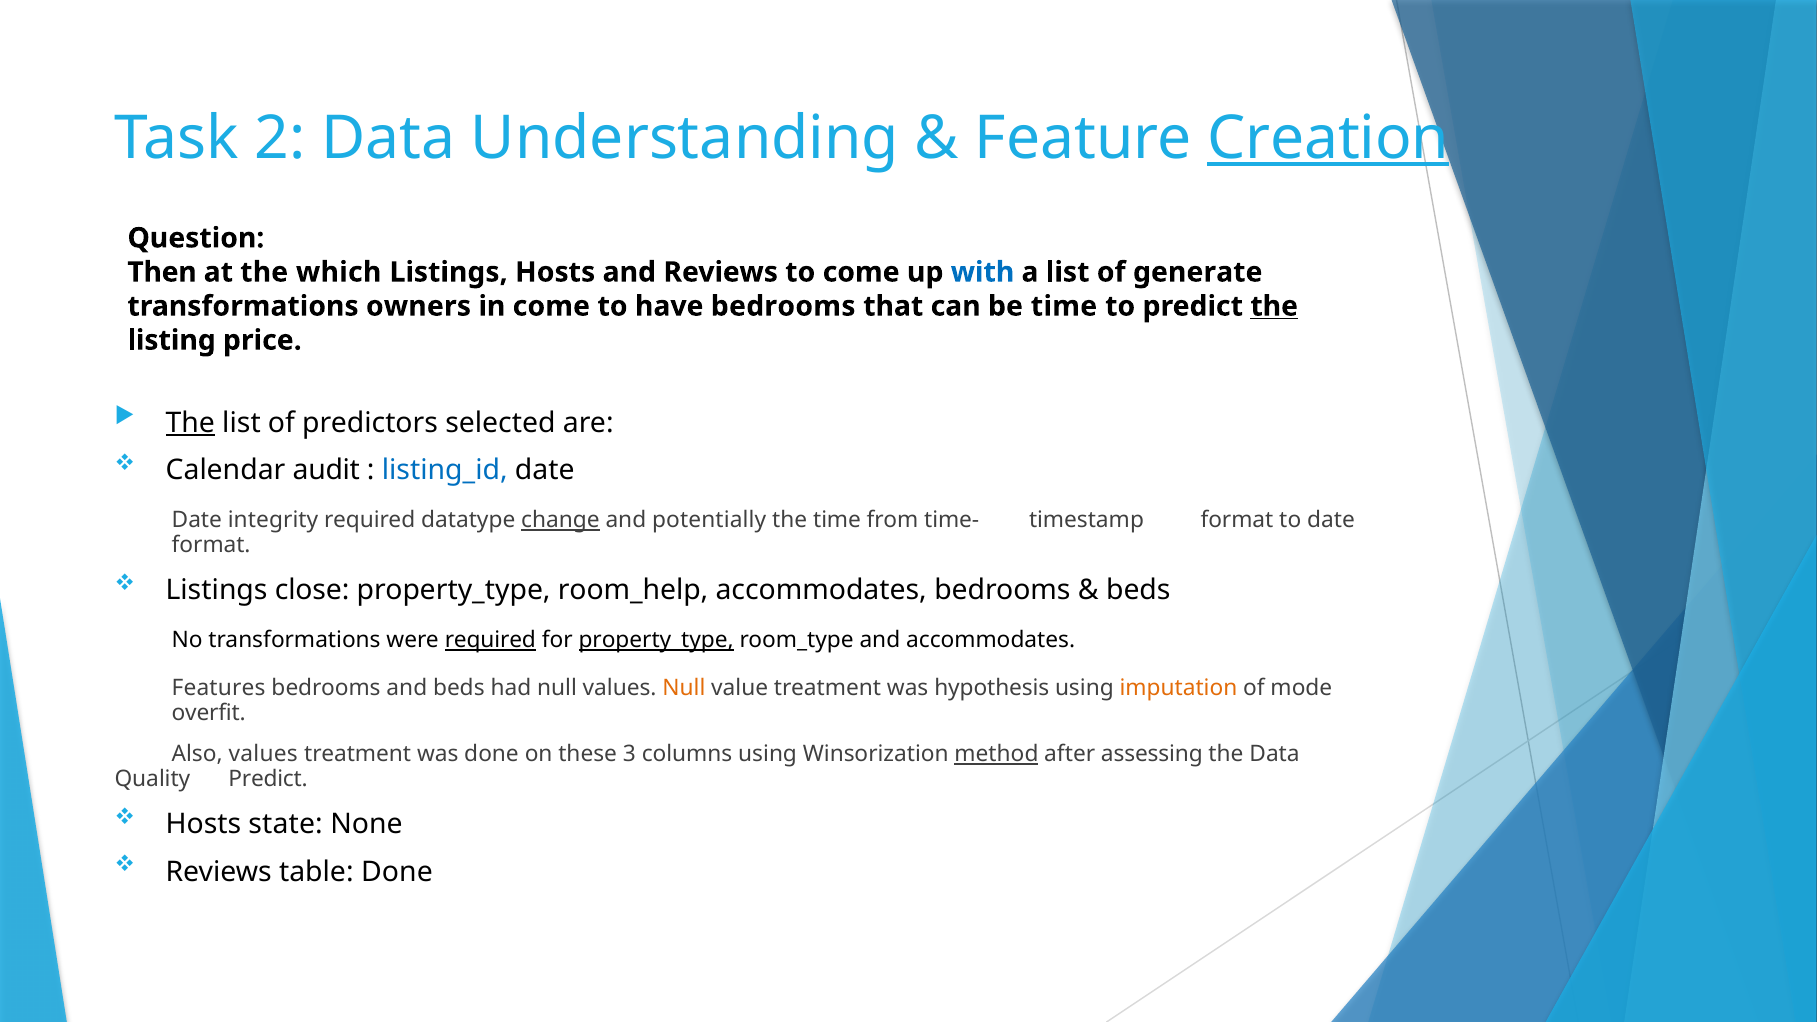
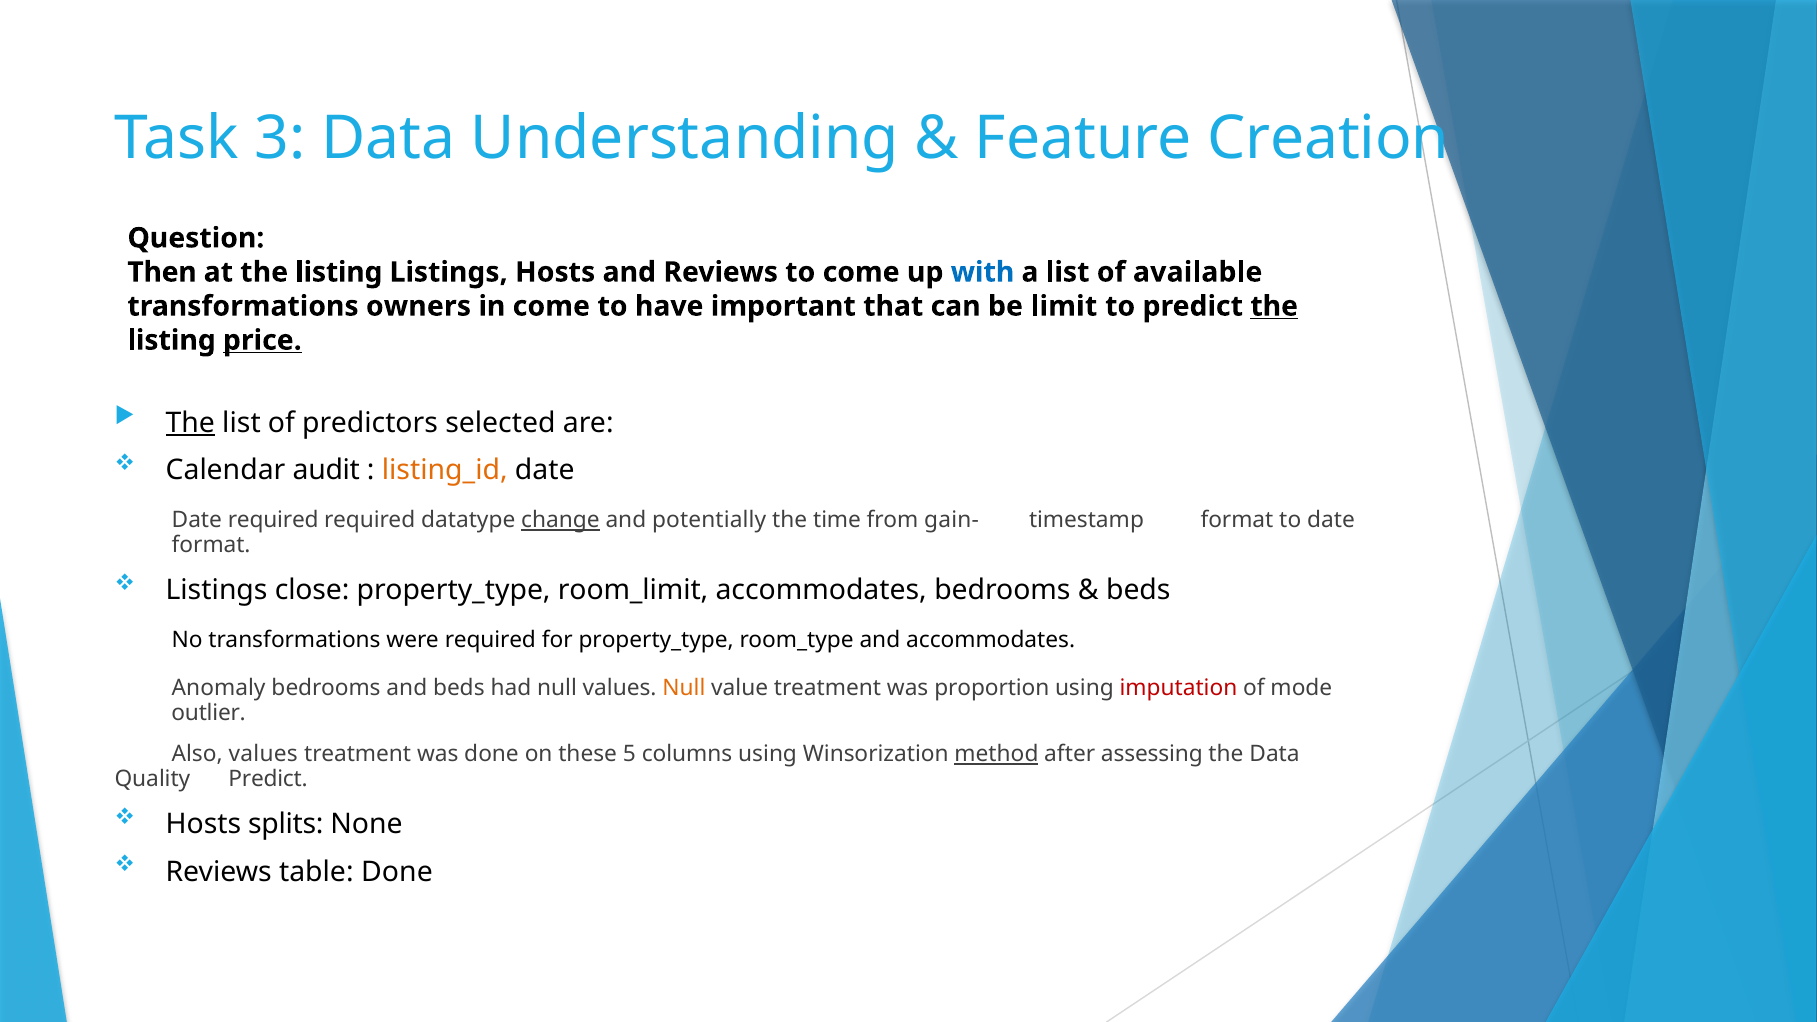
2: 2 -> 3
Creation underline: present -> none
at the which: which -> listing
generate: generate -> available
have bedrooms: bedrooms -> important
be time: time -> limit
price underline: none -> present
listing_id colour: blue -> orange
Date integrity: integrity -> required
time-: time- -> gain-
room_help: room_help -> room_limit
required at (490, 640) underline: present -> none
property_type at (656, 640) underline: present -> none
Features: Features -> Anomaly
hypothesis: hypothesis -> proportion
imputation colour: orange -> red
overfit: overfit -> outlier
3: 3 -> 5
state: state -> splits
